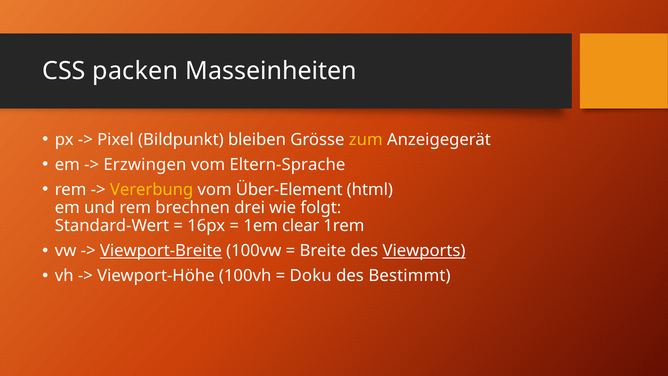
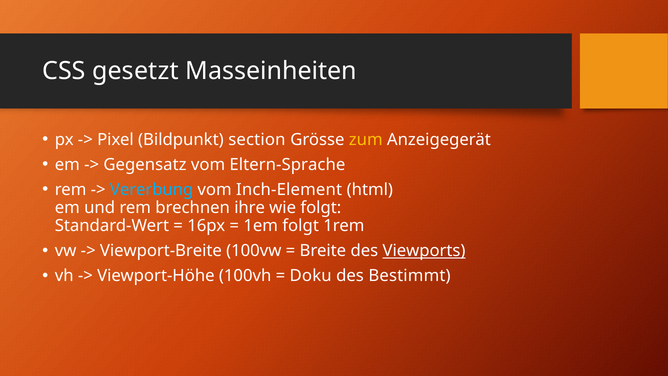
packen: packen -> gesetzt
bleiben: bleiben -> section
Erzwingen: Erzwingen -> Gegensatz
Vererbung colour: yellow -> light blue
Über-Element: Über-Element -> Inch-Element
drei: drei -> ihre
1em clear: clear -> folgt
Viewport-Breite underline: present -> none
